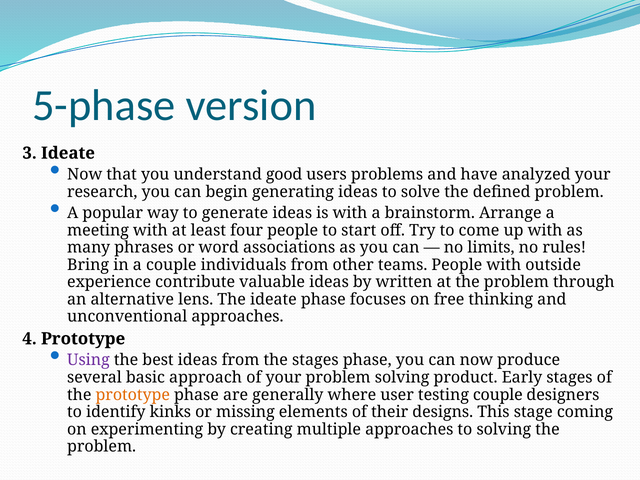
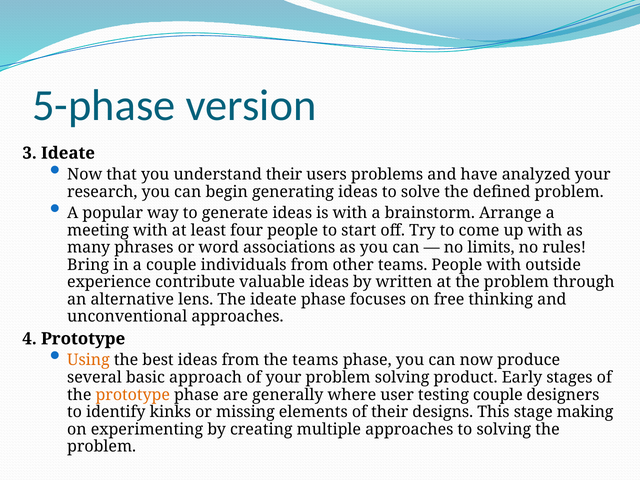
understand good: good -> their
Using colour: purple -> orange
the stages: stages -> teams
coming: coming -> making
